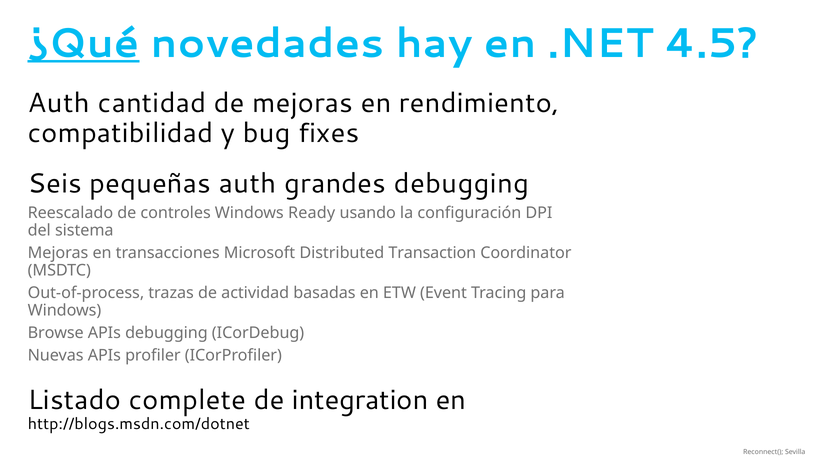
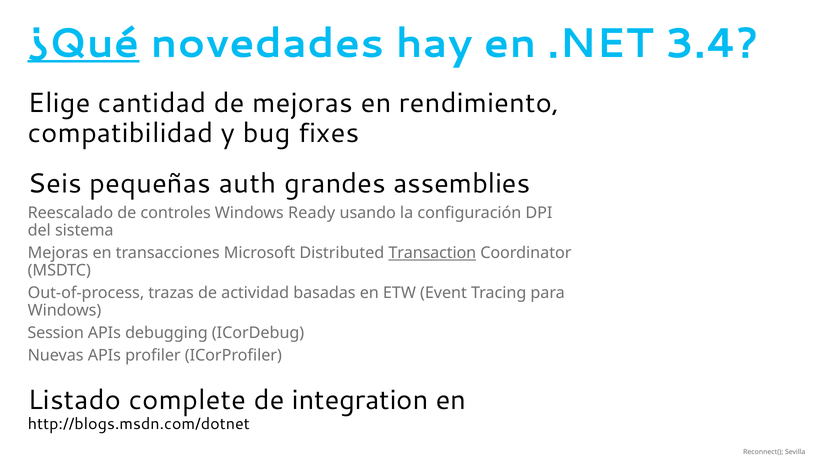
4.5: 4.5 -> 3.4
Auth at (59, 103): Auth -> Elige
grandes debugging: debugging -> assemblies
Transaction underline: none -> present
Browse: Browse -> Session
